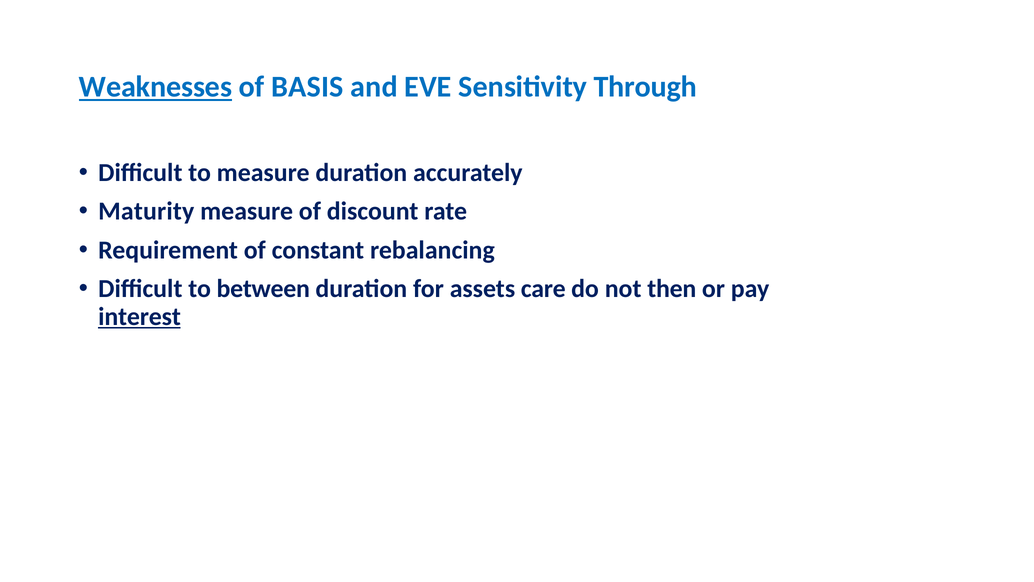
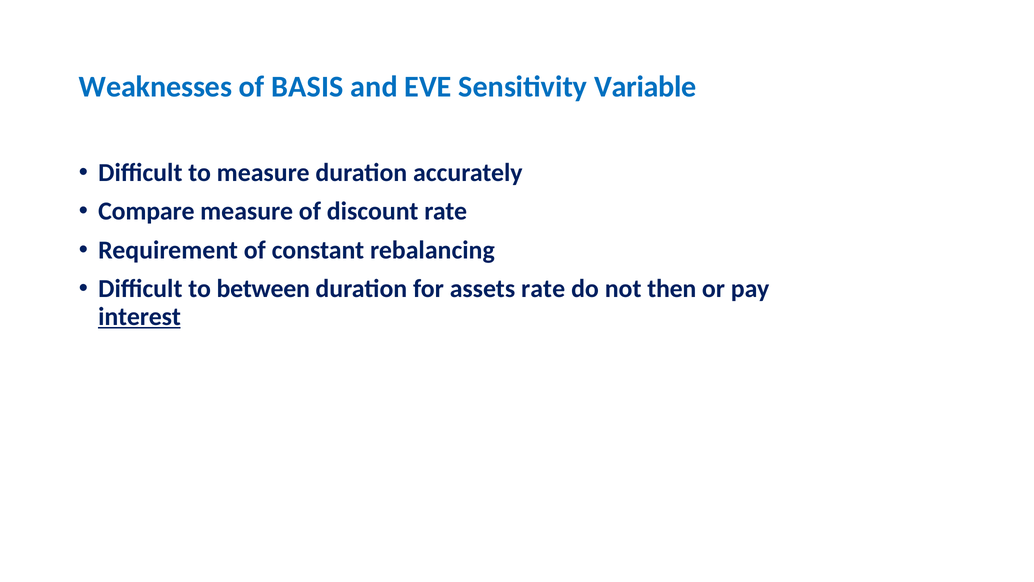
Weaknesses underline: present -> none
Through: Through -> Variable
Maturity: Maturity -> Compare
assets care: care -> rate
